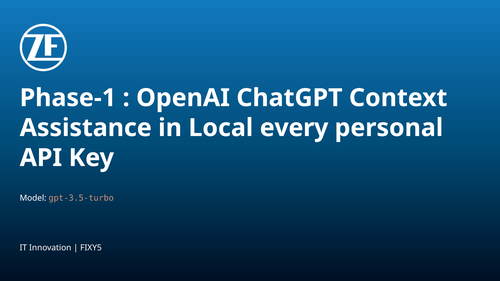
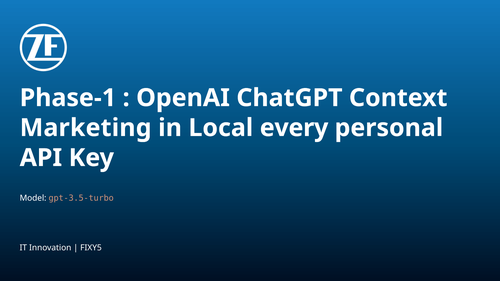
Assistance: Assistance -> Marketing
